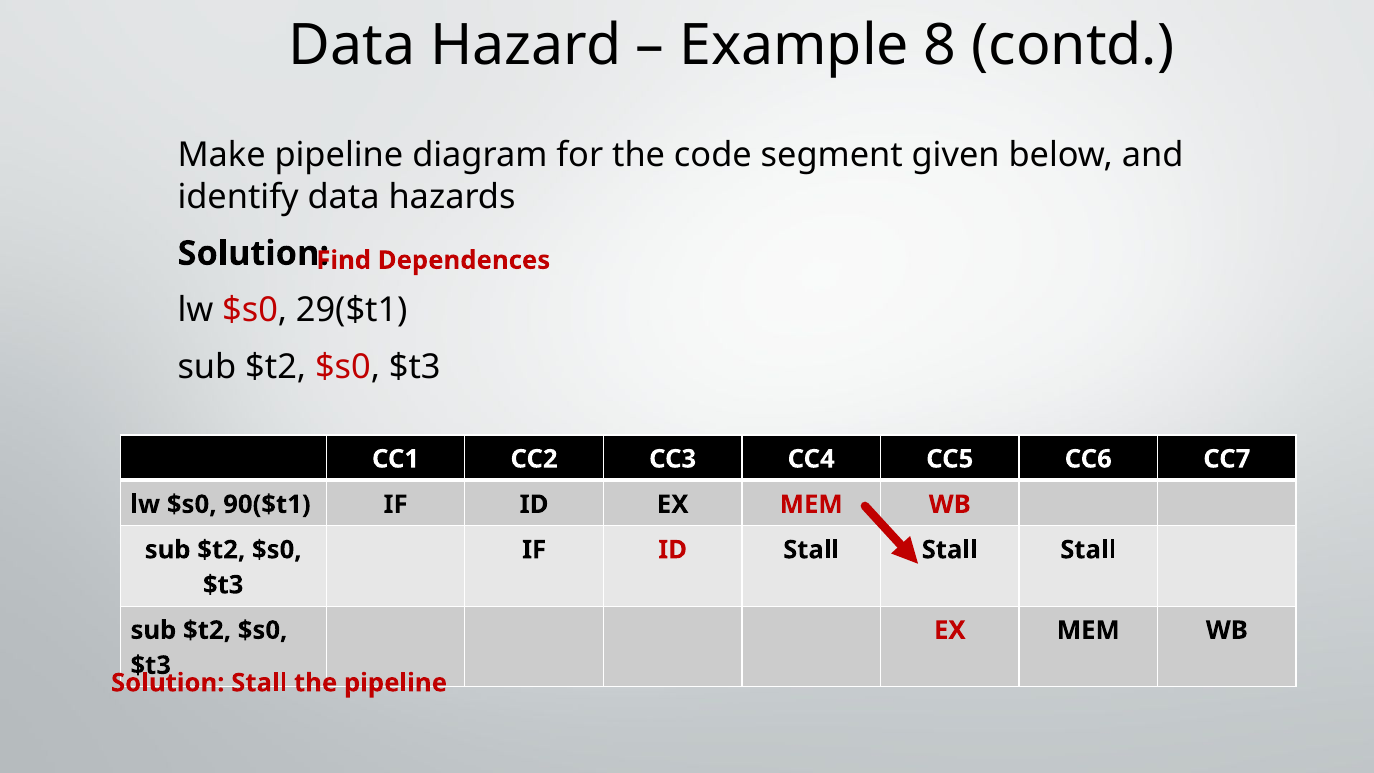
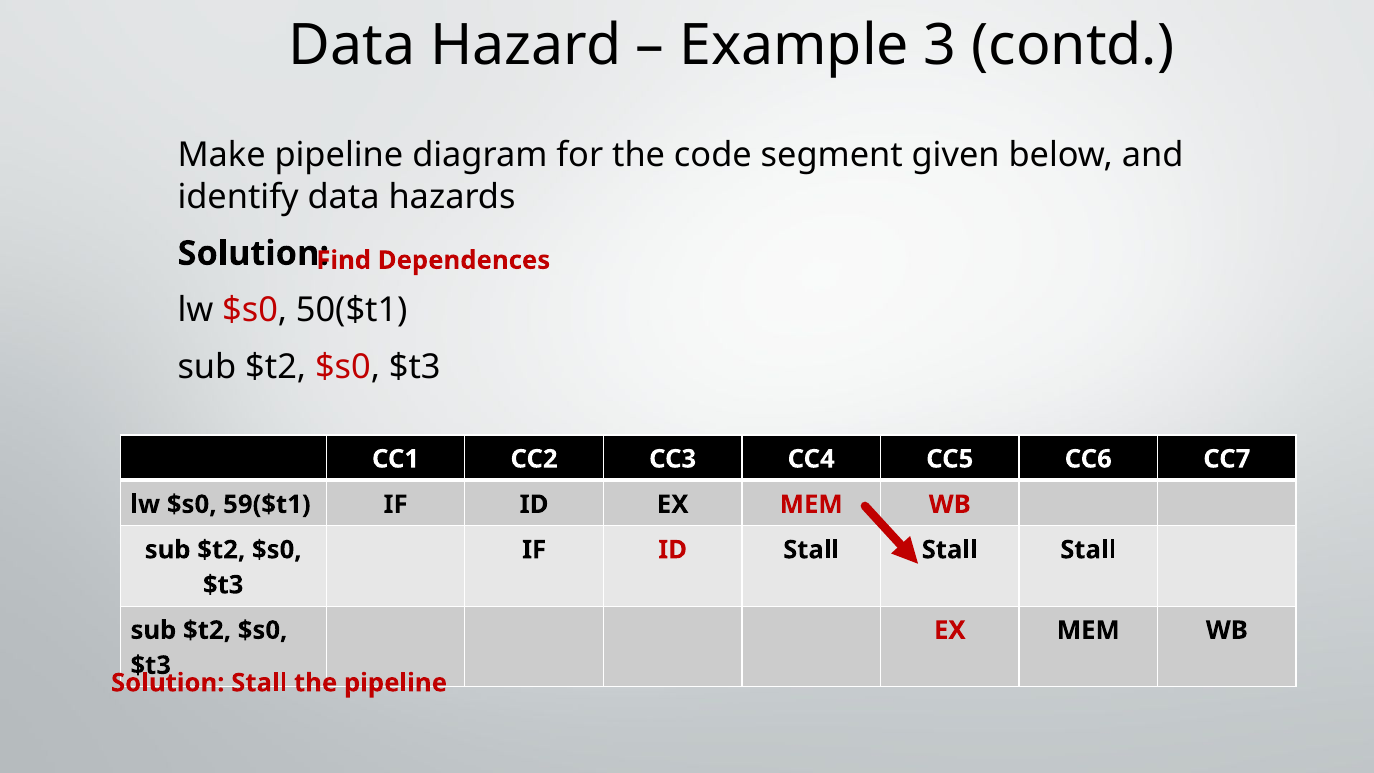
8: 8 -> 3
29($t1: 29($t1 -> 50($t1
90($t1: 90($t1 -> 59($t1
